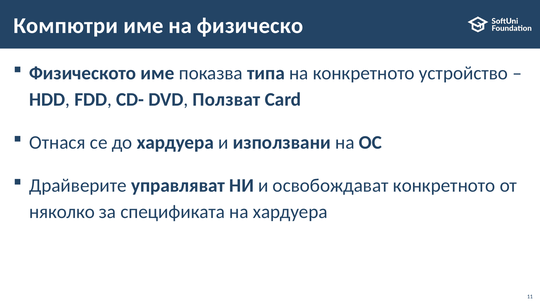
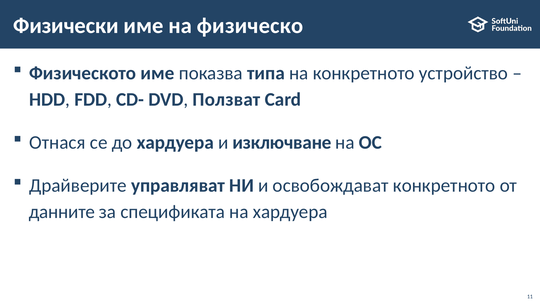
Компютри: Компютри -> Физически
използвани: използвани -> изключване
няколко: няколко -> данните
